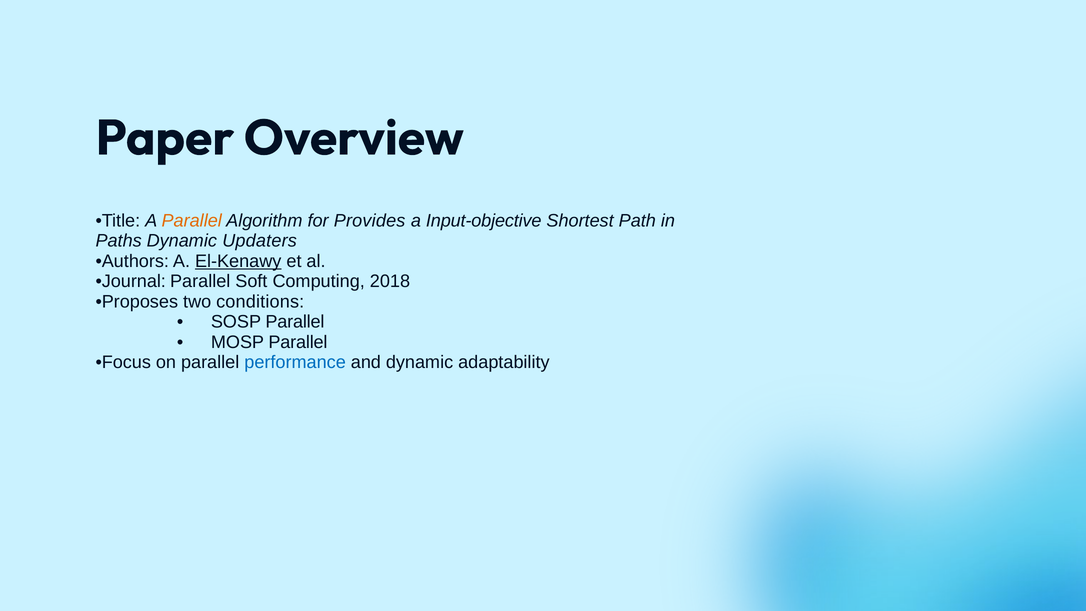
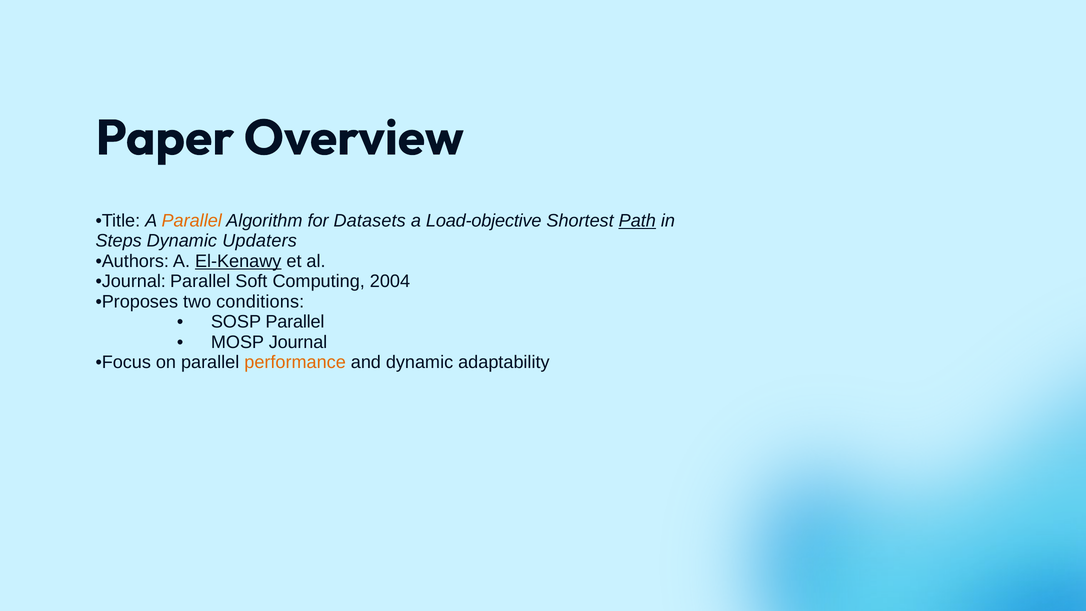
Provides: Provides -> Datasets
Input-objective: Input-objective -> Load-objective
Path underline: none -> present
Paths: Paths -> Steps
2018: 2018 -> 2004
MOSP Parallel: Parallel -> Journal
performance colour: blue -> orange
